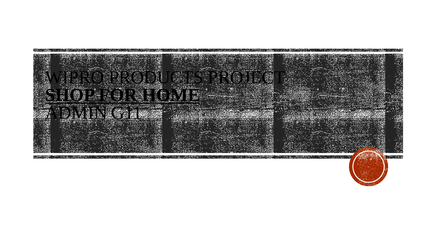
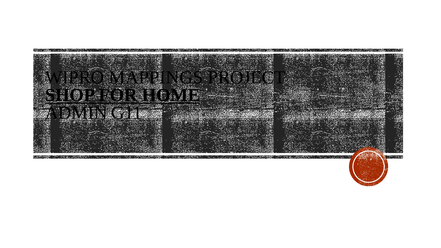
PRODUCTS: PRODUCTS -> MAPPINGS
